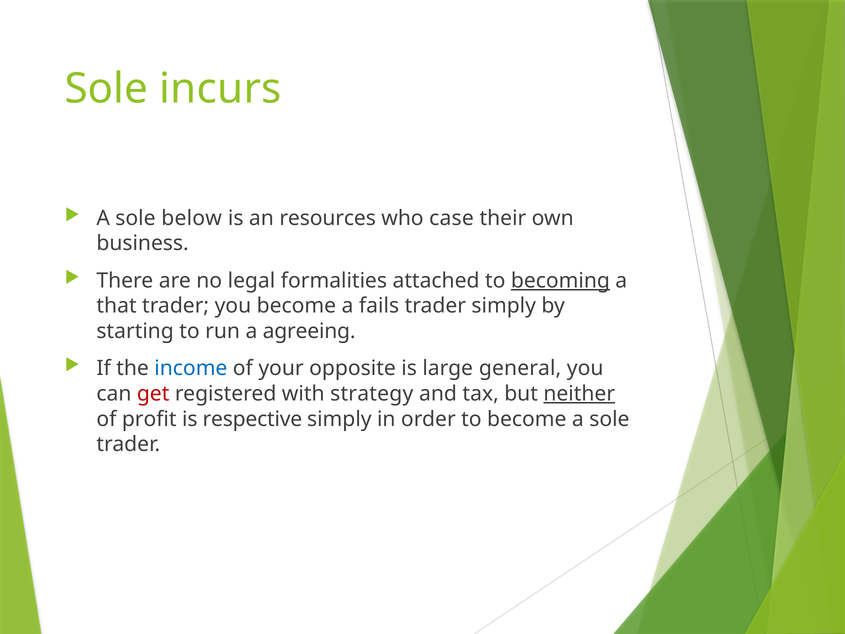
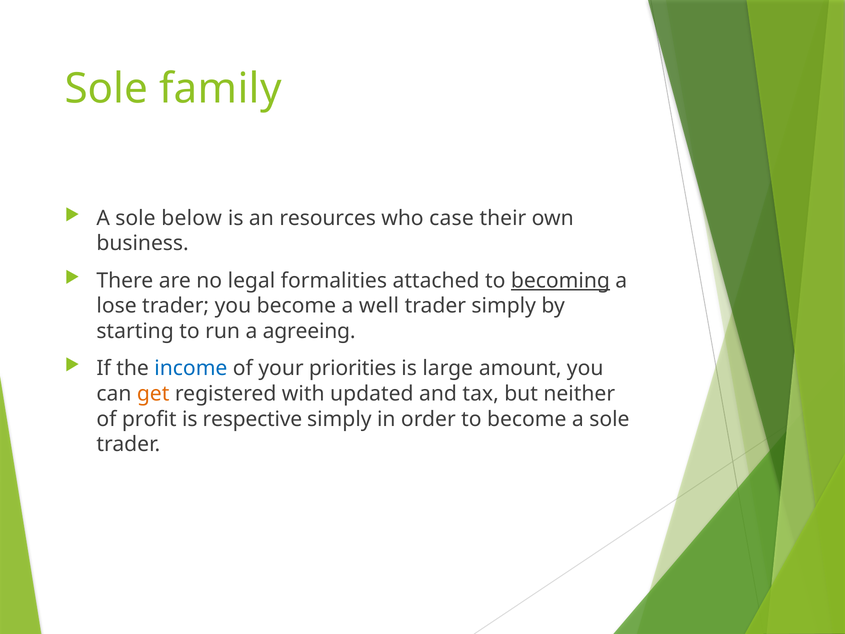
incurs: incurs -> family
that: that -> lose
fails: fails -> well
opposite: opposite -> priorities
general: general -> amount
get colour: red -> orange
strategy: strategy -> updated
neither underline: present -> none
